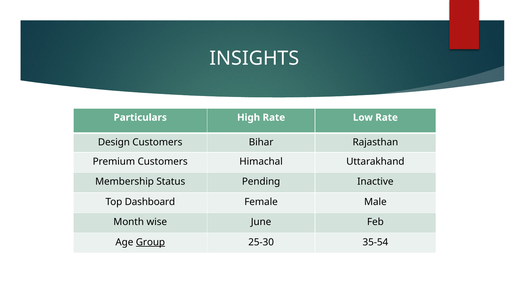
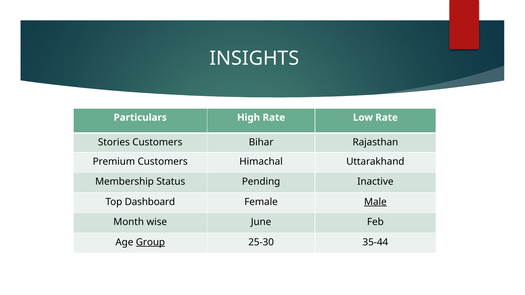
Design: Design -> Stories
Male underline: none -> present
35-54: 35-54 -> 35-44
